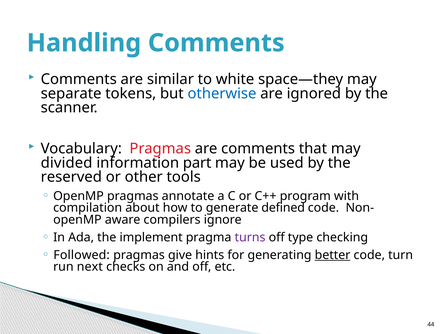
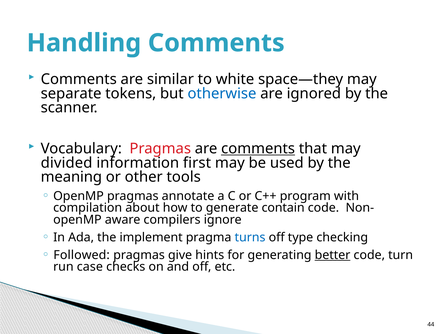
comments at (258, 148) underline: none -> present
part: part -> first
reserved: reserved -> meaning
defined: defined -> contain
turns colour: purple -> blue
next: next -> case
